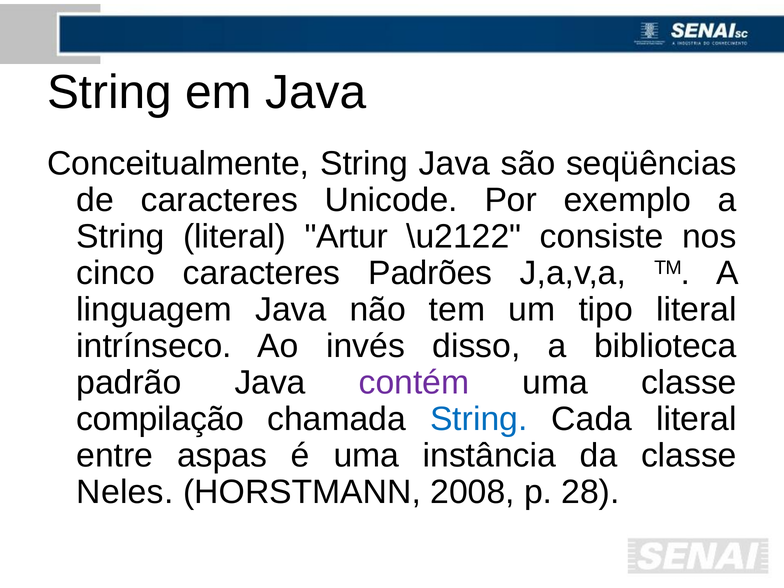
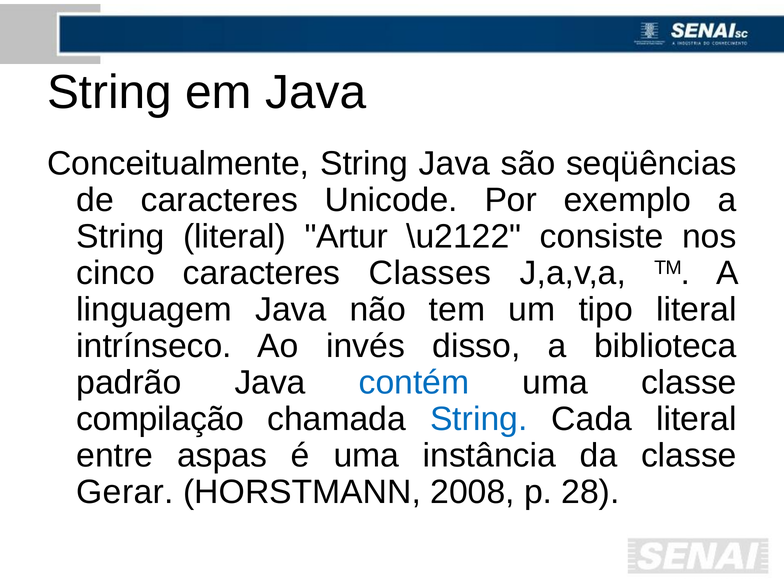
Padrões: Padrões -> Classes
contém colour: purple -> blue
Neles: Neles -> Gerar
